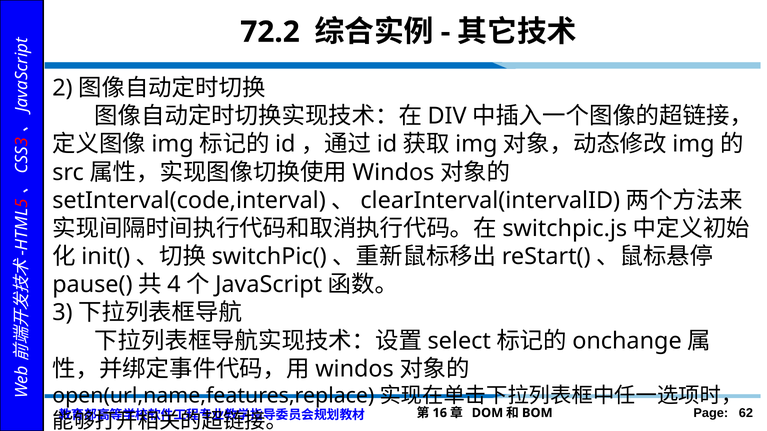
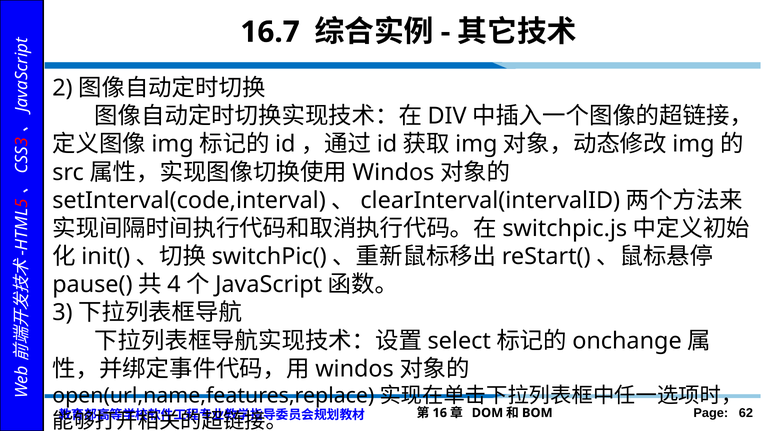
72.2: 72.2 -> 16.7
